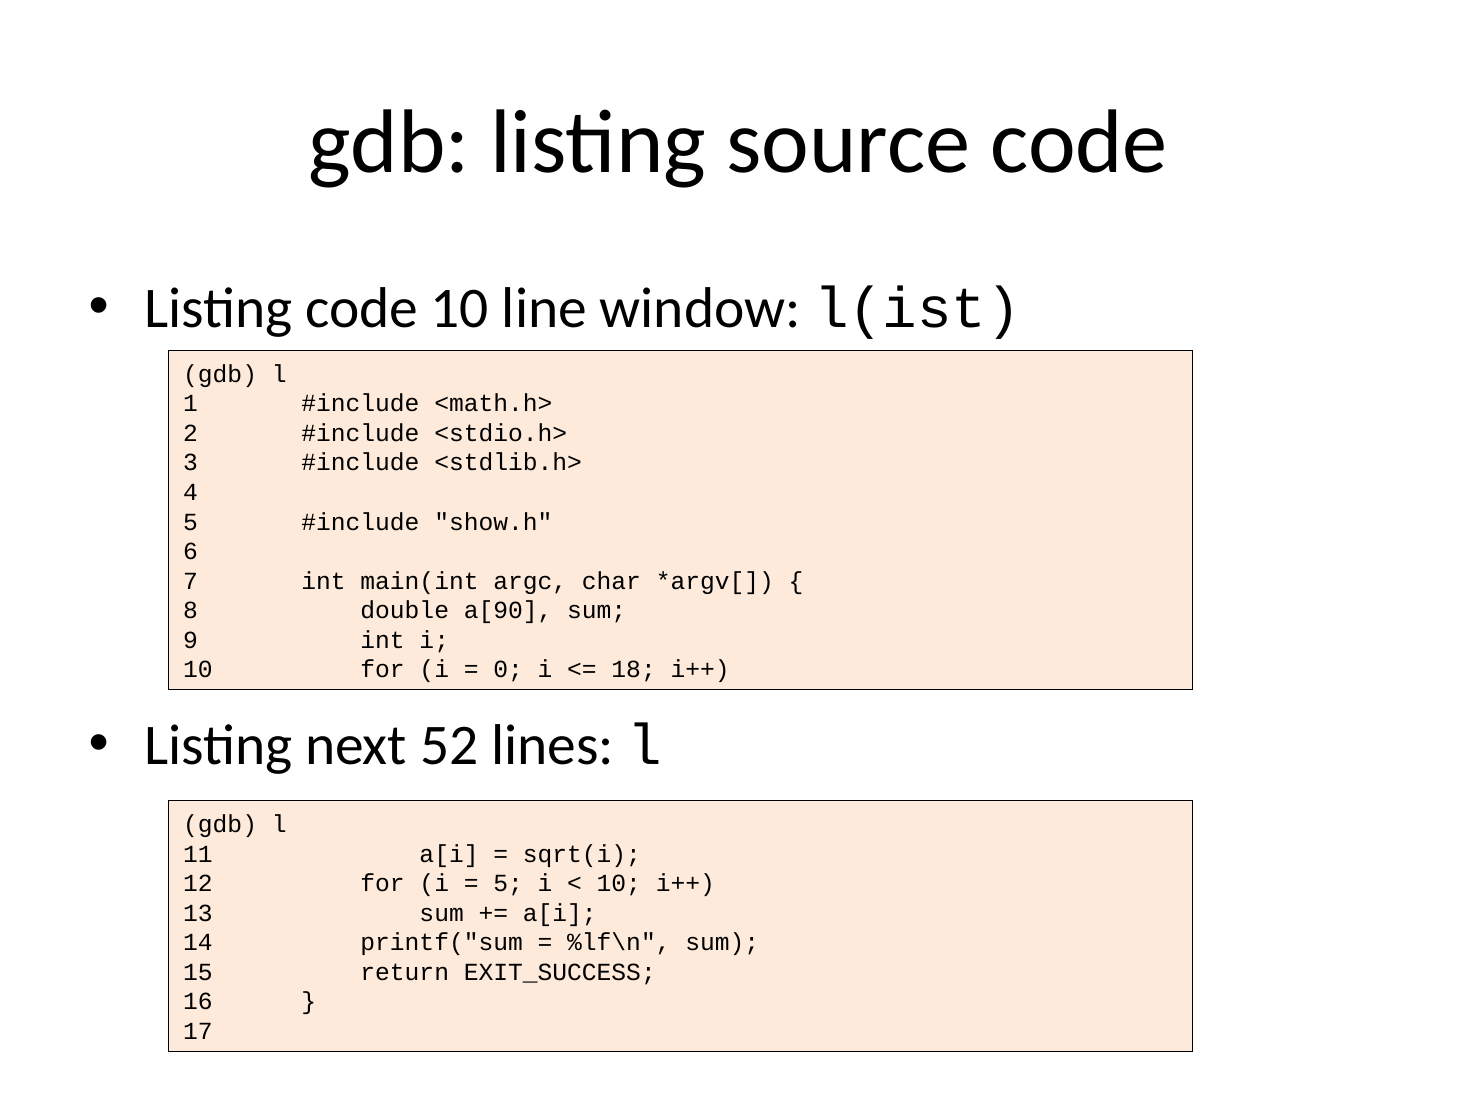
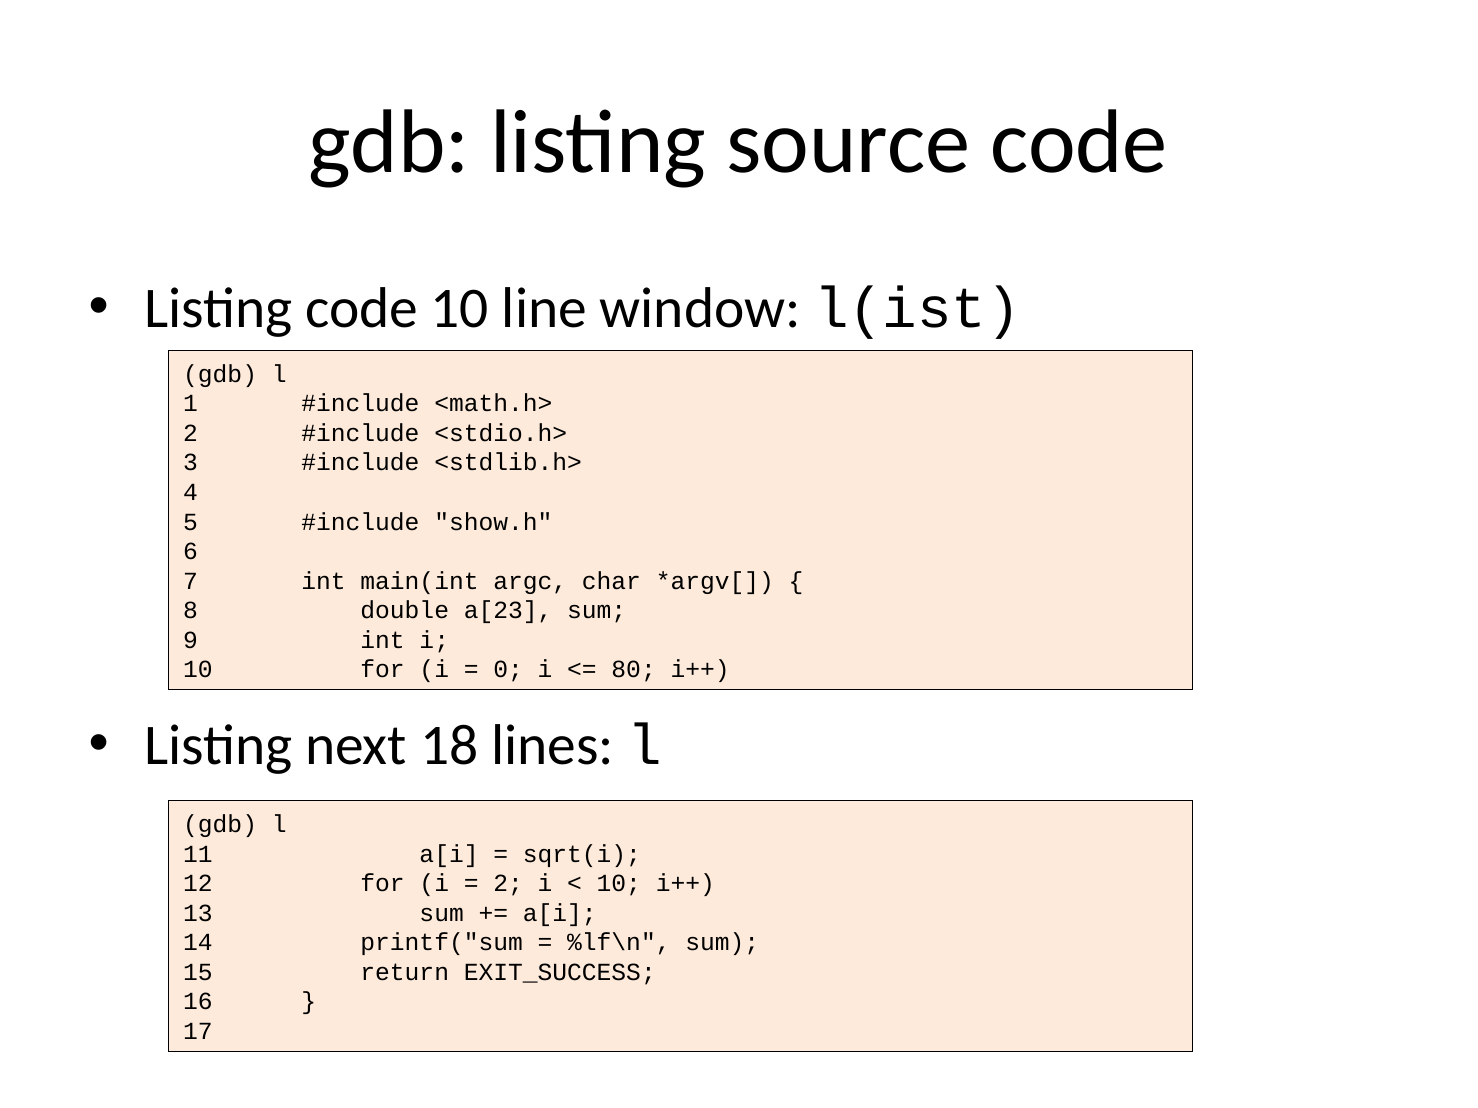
a[90: a[90 -> a[23
18: 18 -> 80
52: 52 -> 18
5 at (508, 884): 5 -> 2
